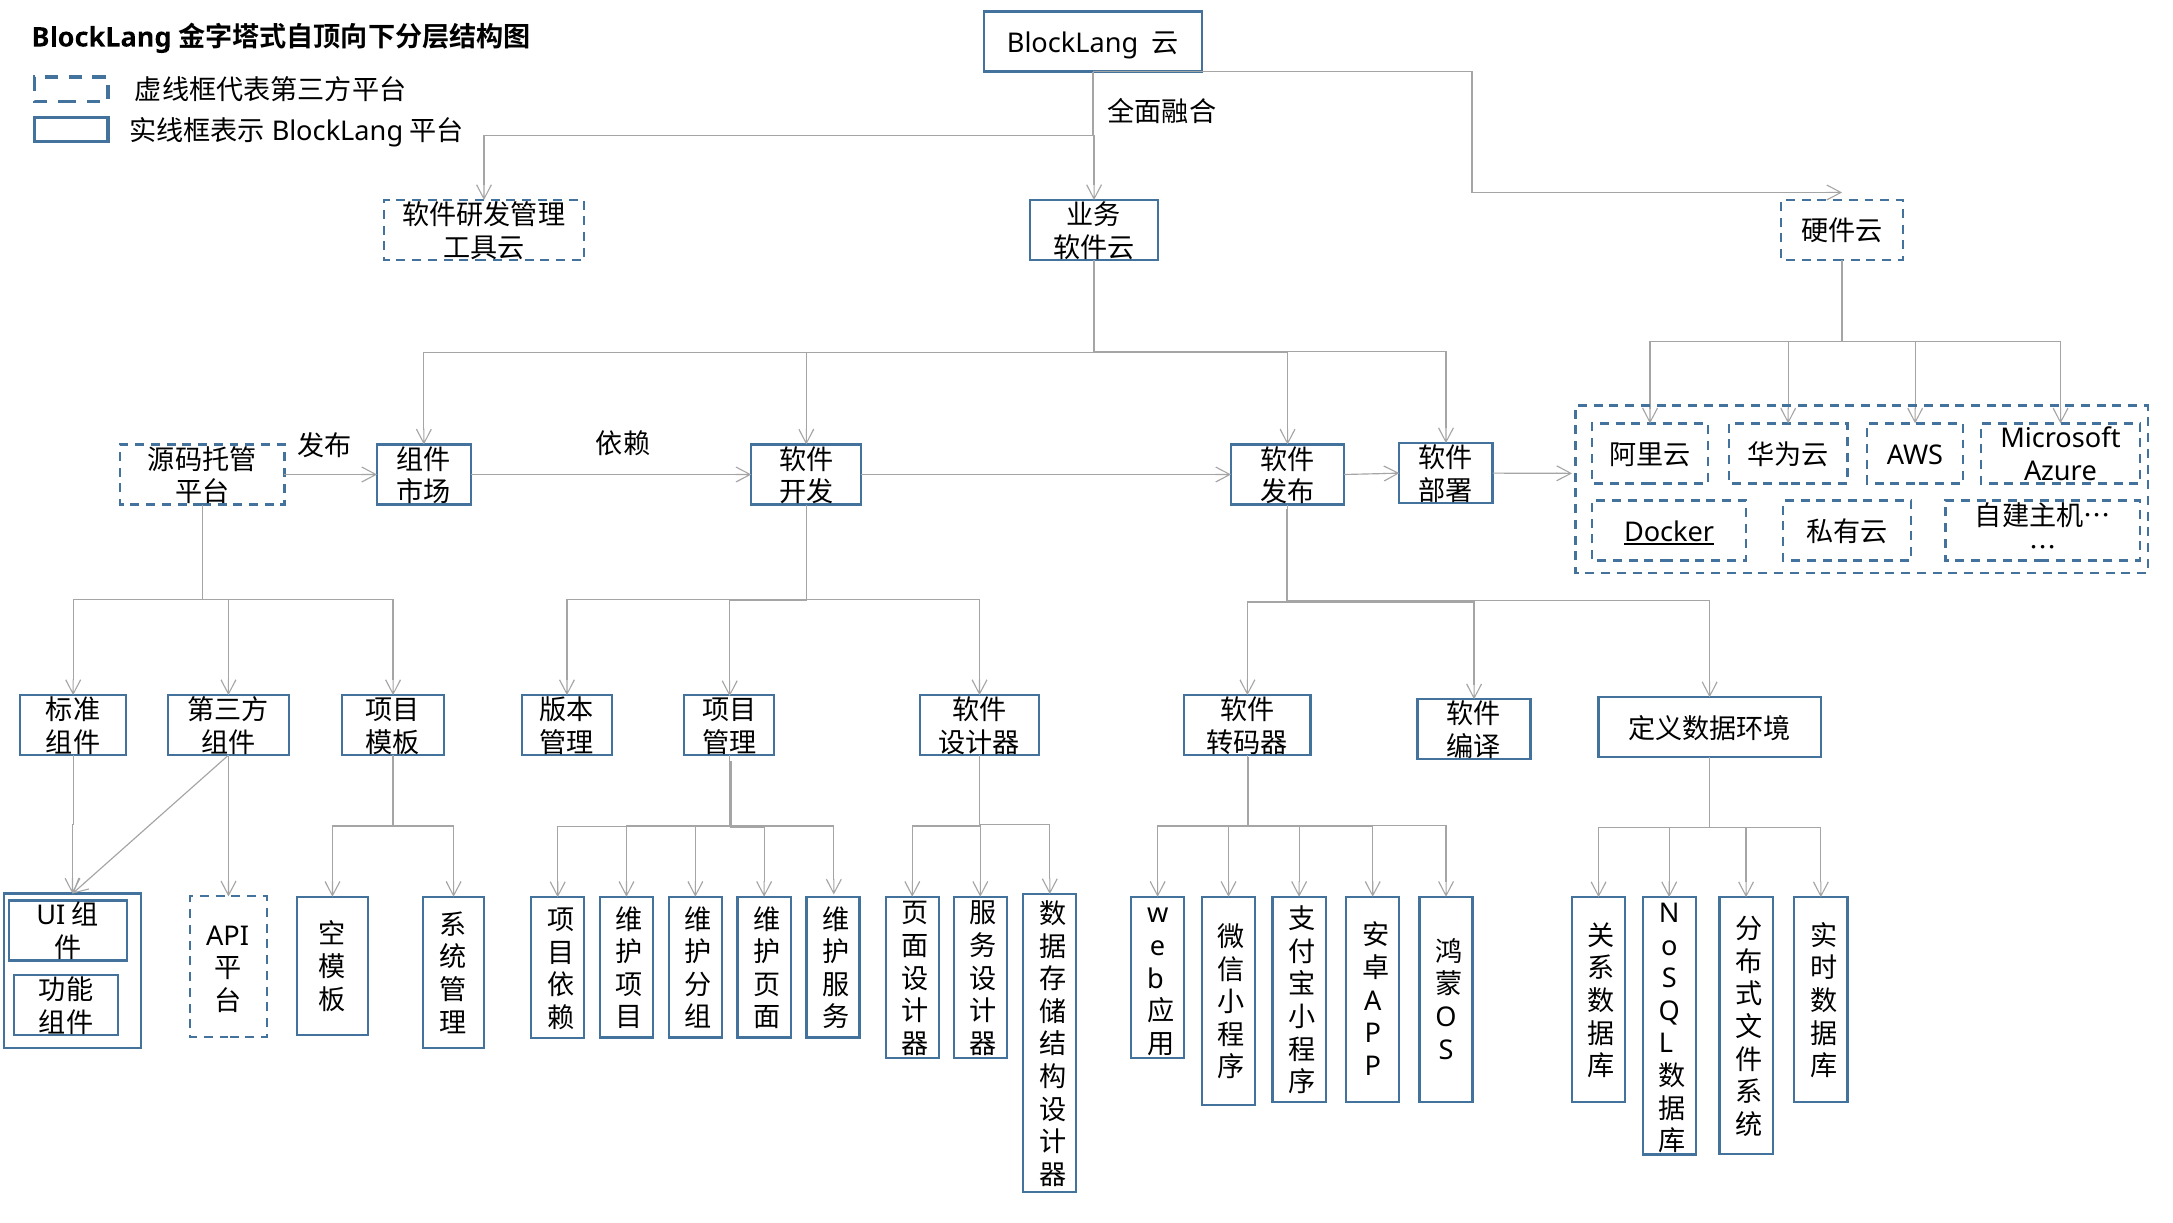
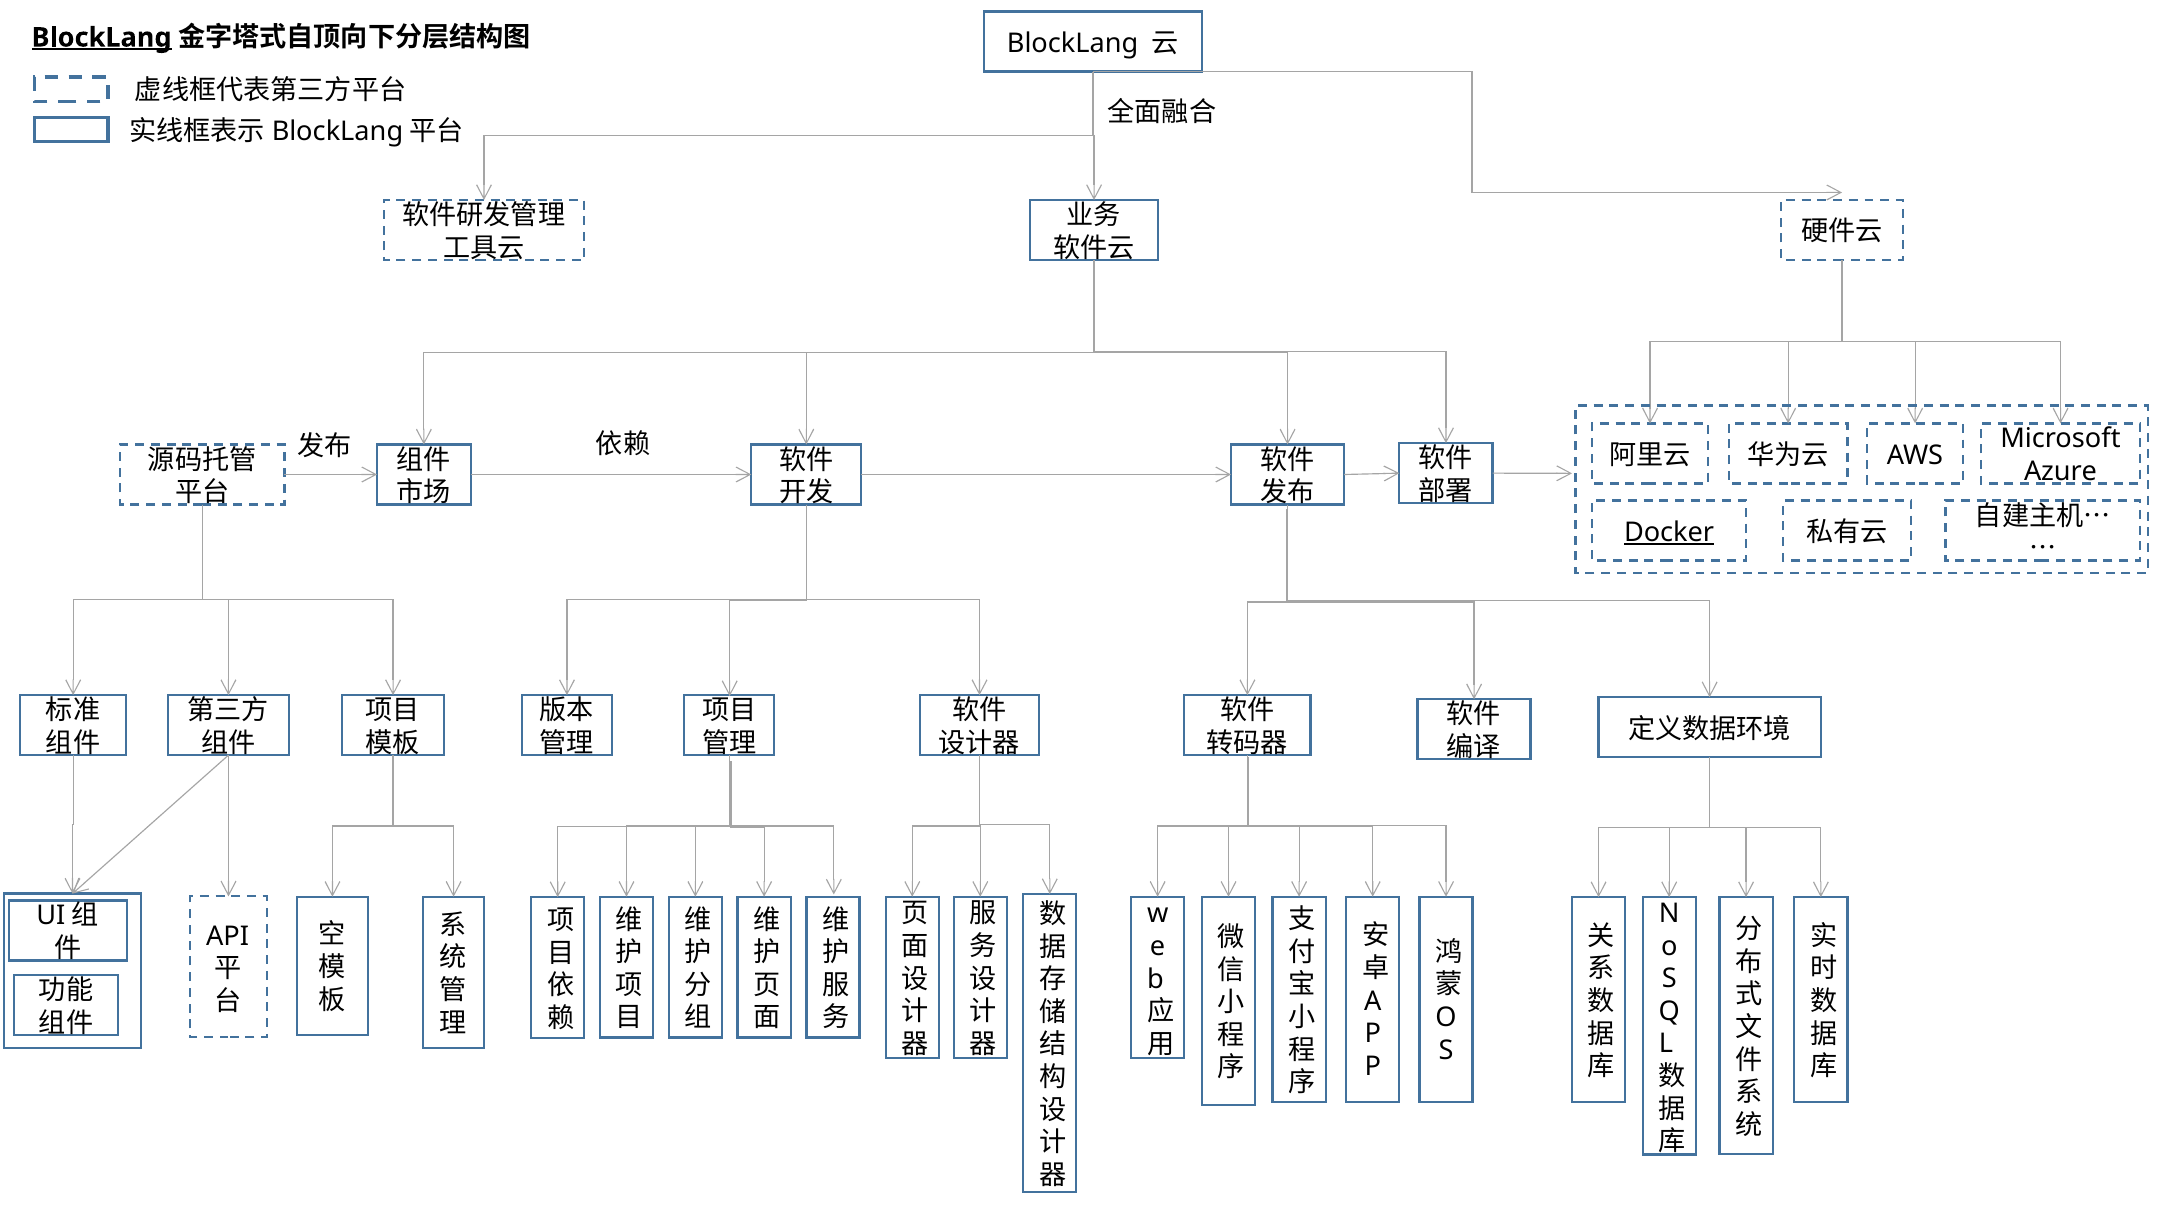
BlockLang at (102, 38) underline: none -> present
